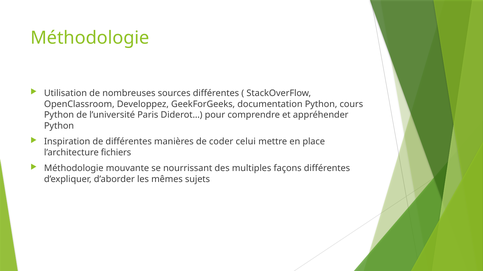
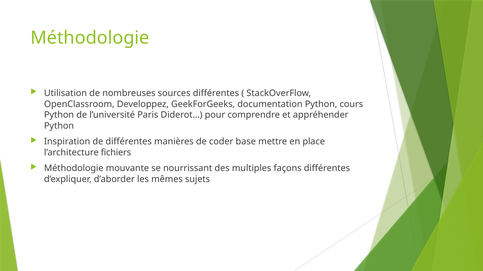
celui: celui -> base
